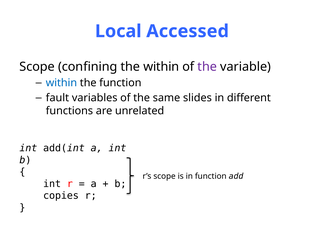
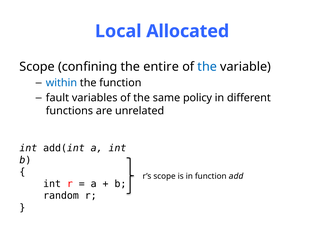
Accessed: Accessed -> Allocated
the within: within -> entire
the at (207, 67) colour: purple -> blue
slides: slides -> policy
copies: copies -> random
